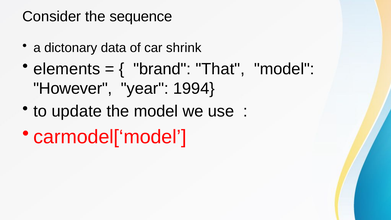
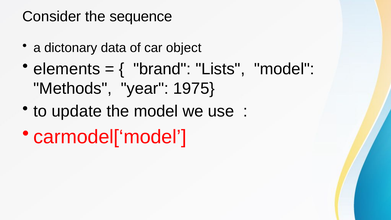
shrink: shrink -> object
That: That -> Lists
However: However -> Methods
1994: 1994 -> 1975
